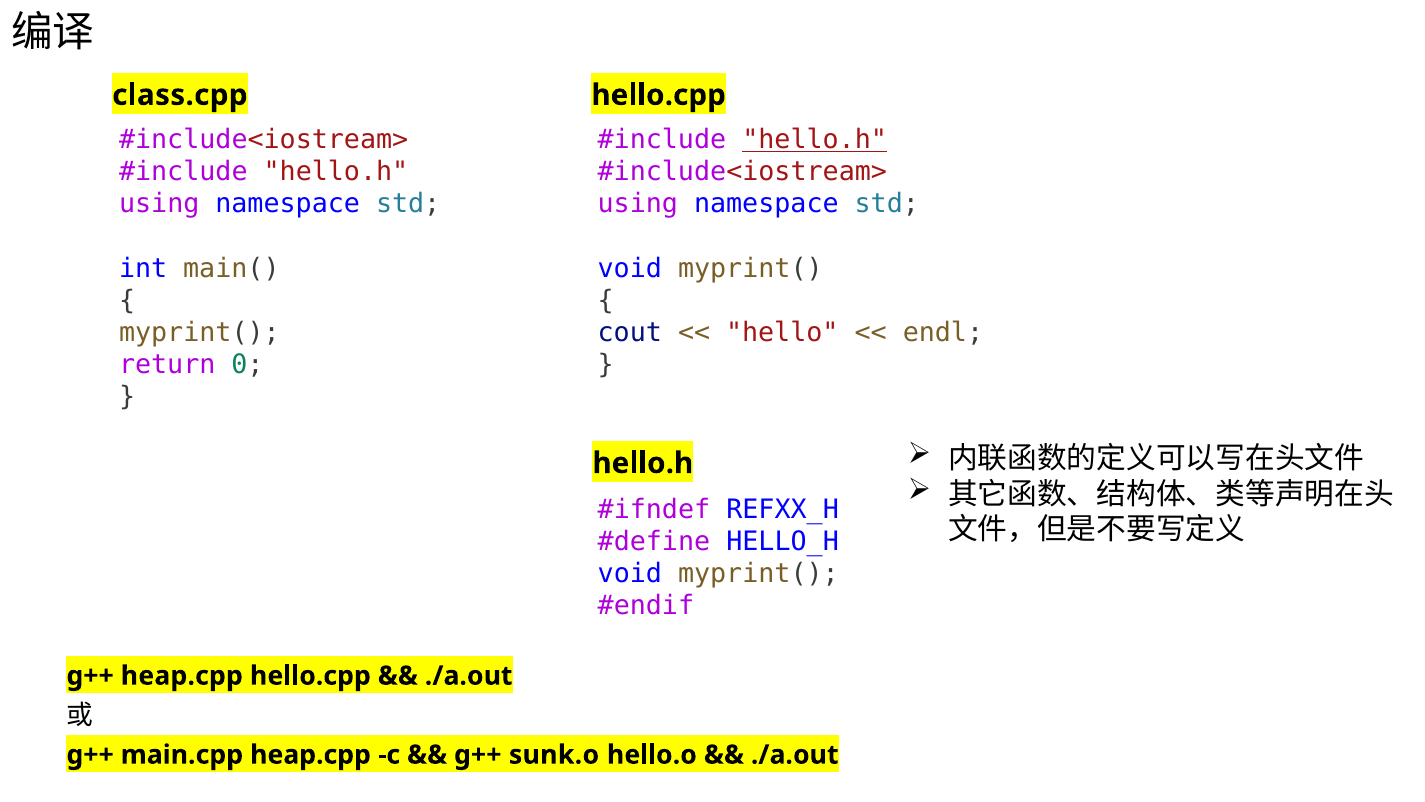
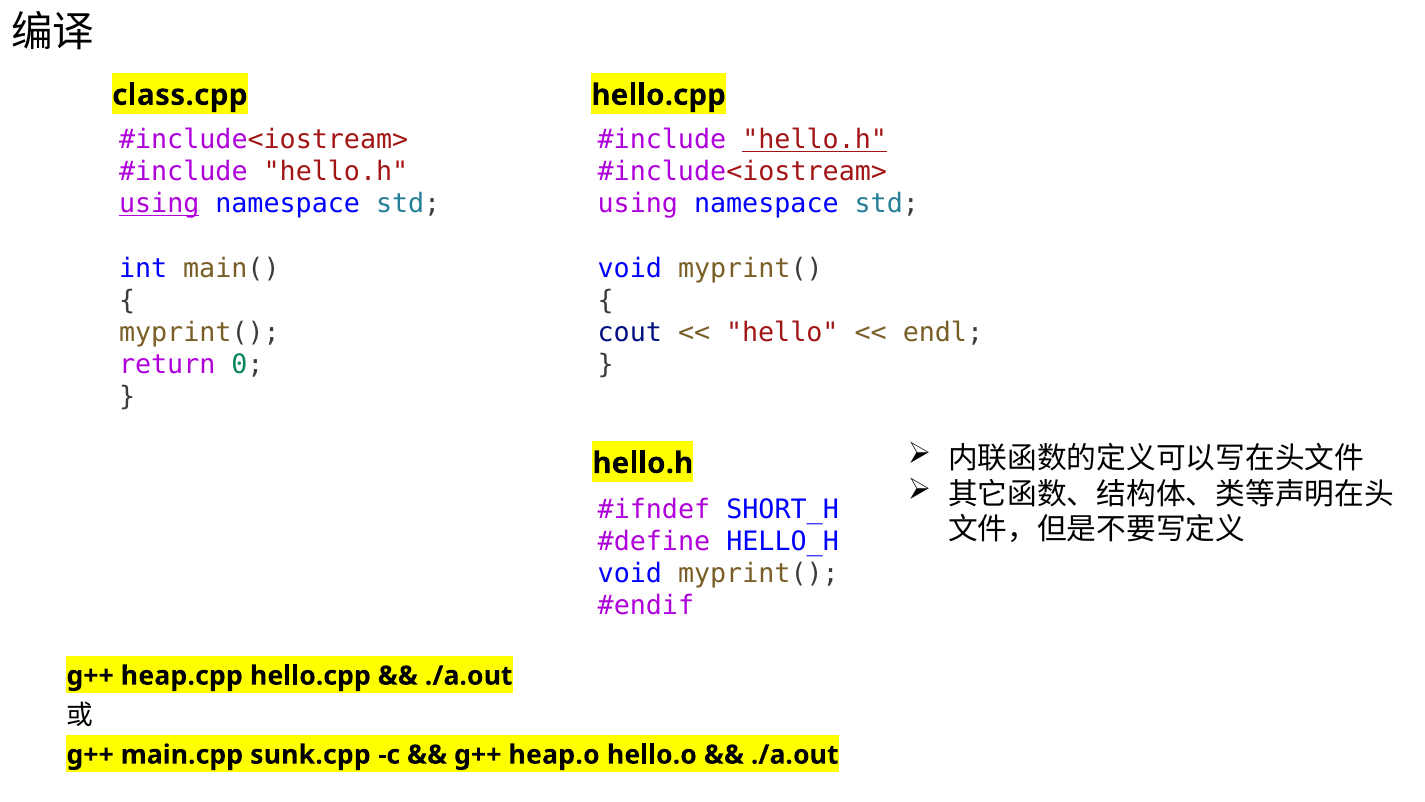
using at (159, 204) underline: none -> present
REFXX_H: REFXX_H -> SHORT_H
main.cpp heap.cpp: heap.cpp -> sunk.cpp
sunk.o: sunk.o -> heap.o
